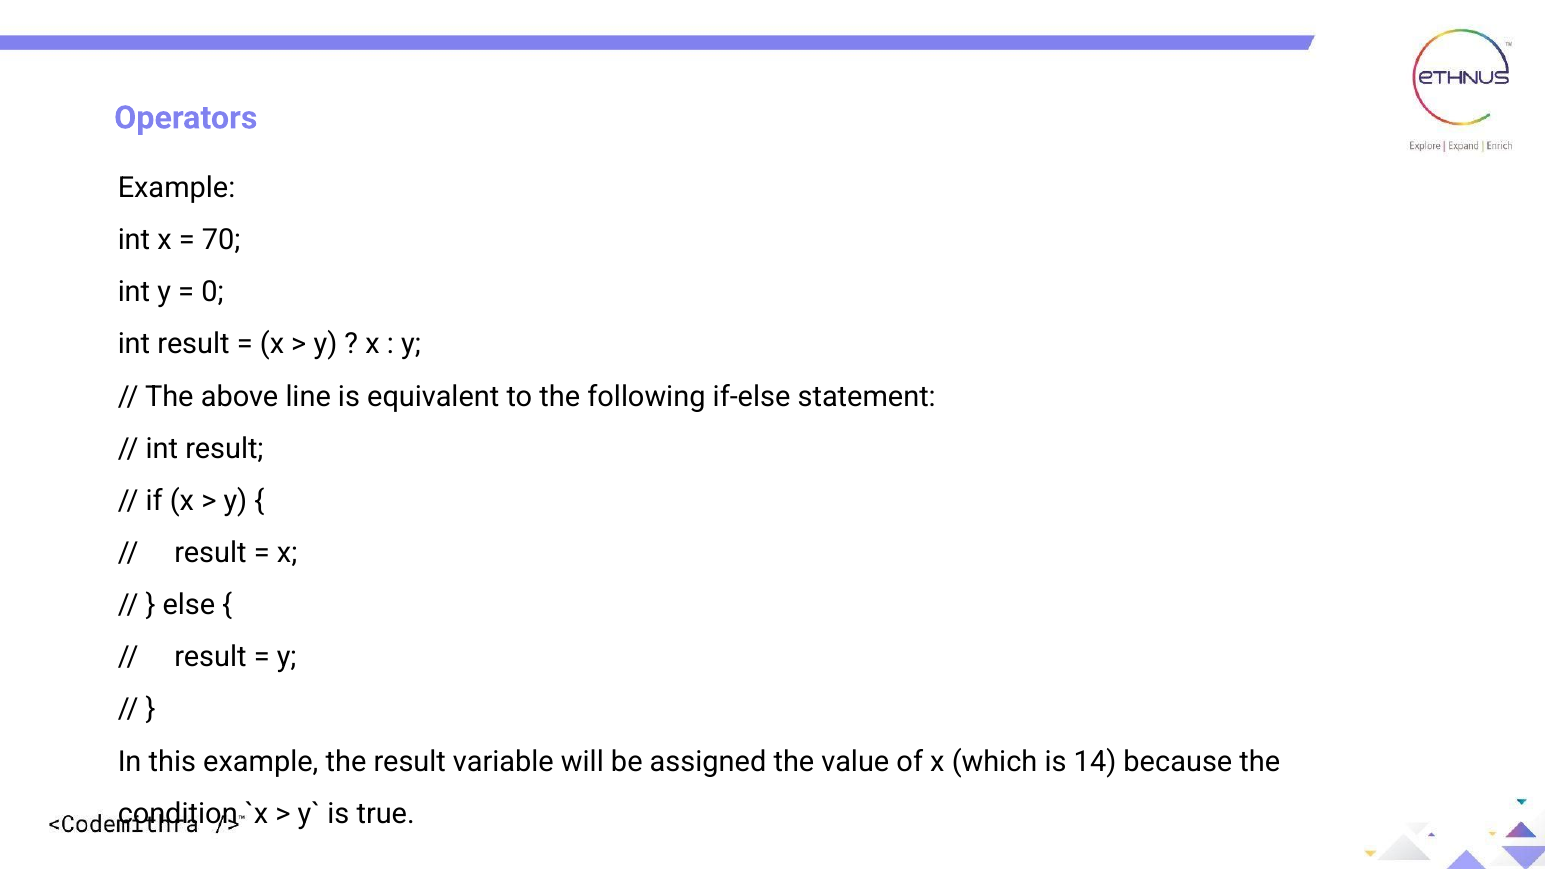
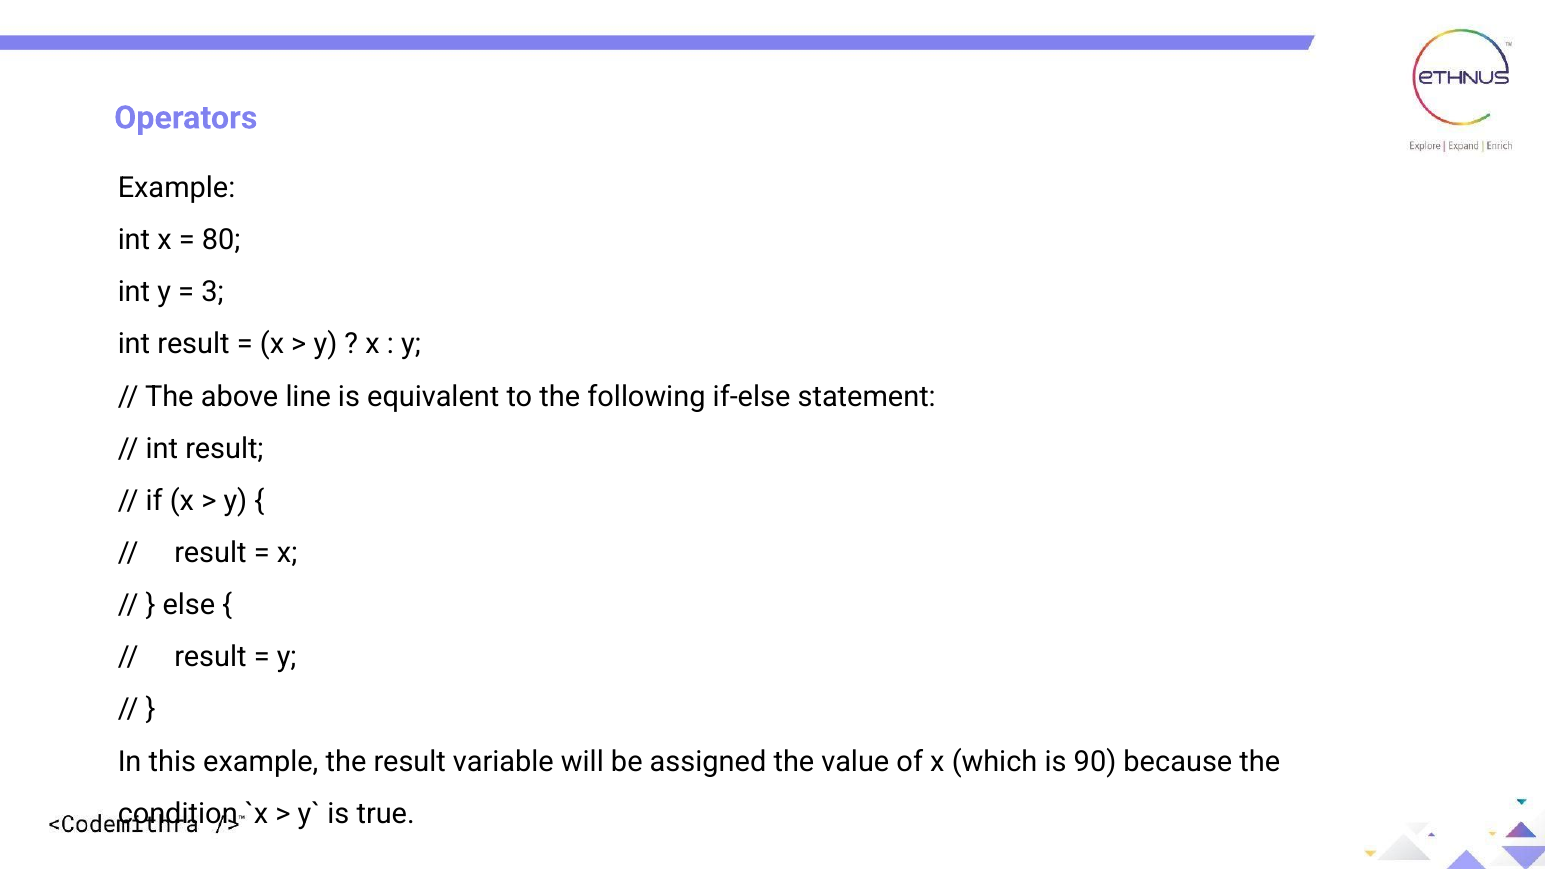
70: 70 -> 80
0: 0 -> 3
14: 14 -> 90
